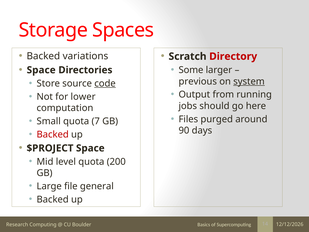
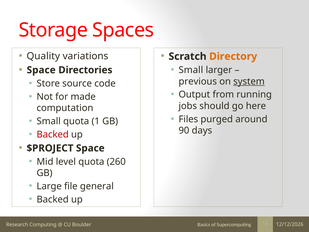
Backed at (43, 56): Backed -> Quality
Directory colour: red -> orange
Some at (191, 70): Some -> Small
code underline: present -> none
lower: lower -> made
7: 7 -> 1
200: 200 -> 260
